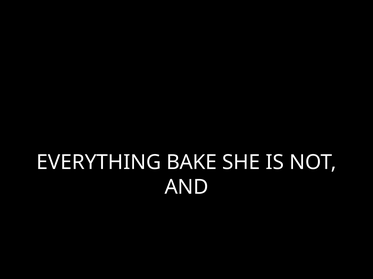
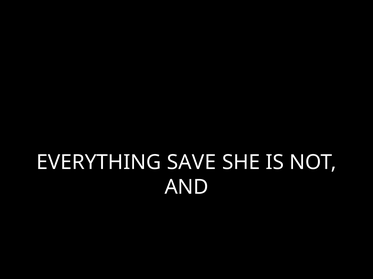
BAKE: BAKE -> SAVE
